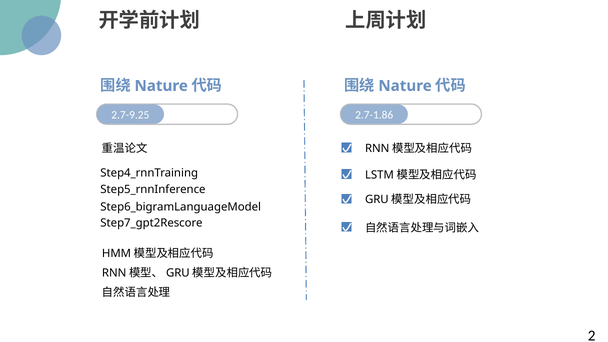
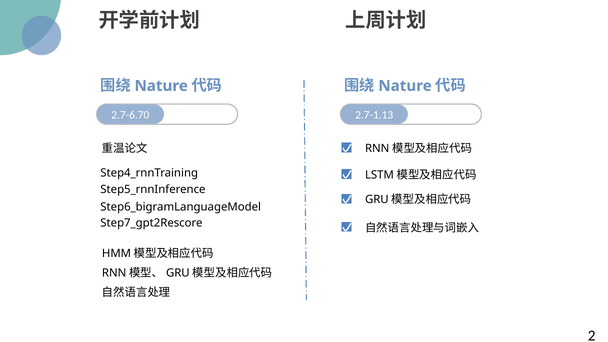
2.7-9.25: 2.7-9.25 -> 2.7-6.70
2.7-1.86: 2.7-1.86 -> 2.7-1.13
